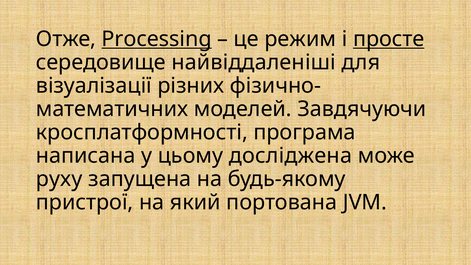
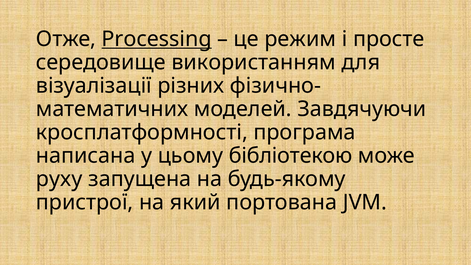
просте underline: present -> none
найвіддаленіші: найвіддаленіші -> використанням
досліджена: досліджена -> бібліотекою
